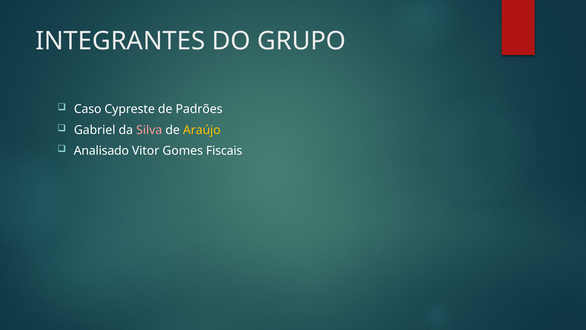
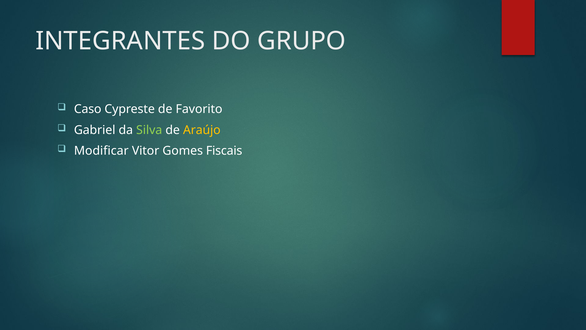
Padrões: Padrões -> Favorito
Silva colour: pink -> light green
Analisado: Analisado -> Modificar
